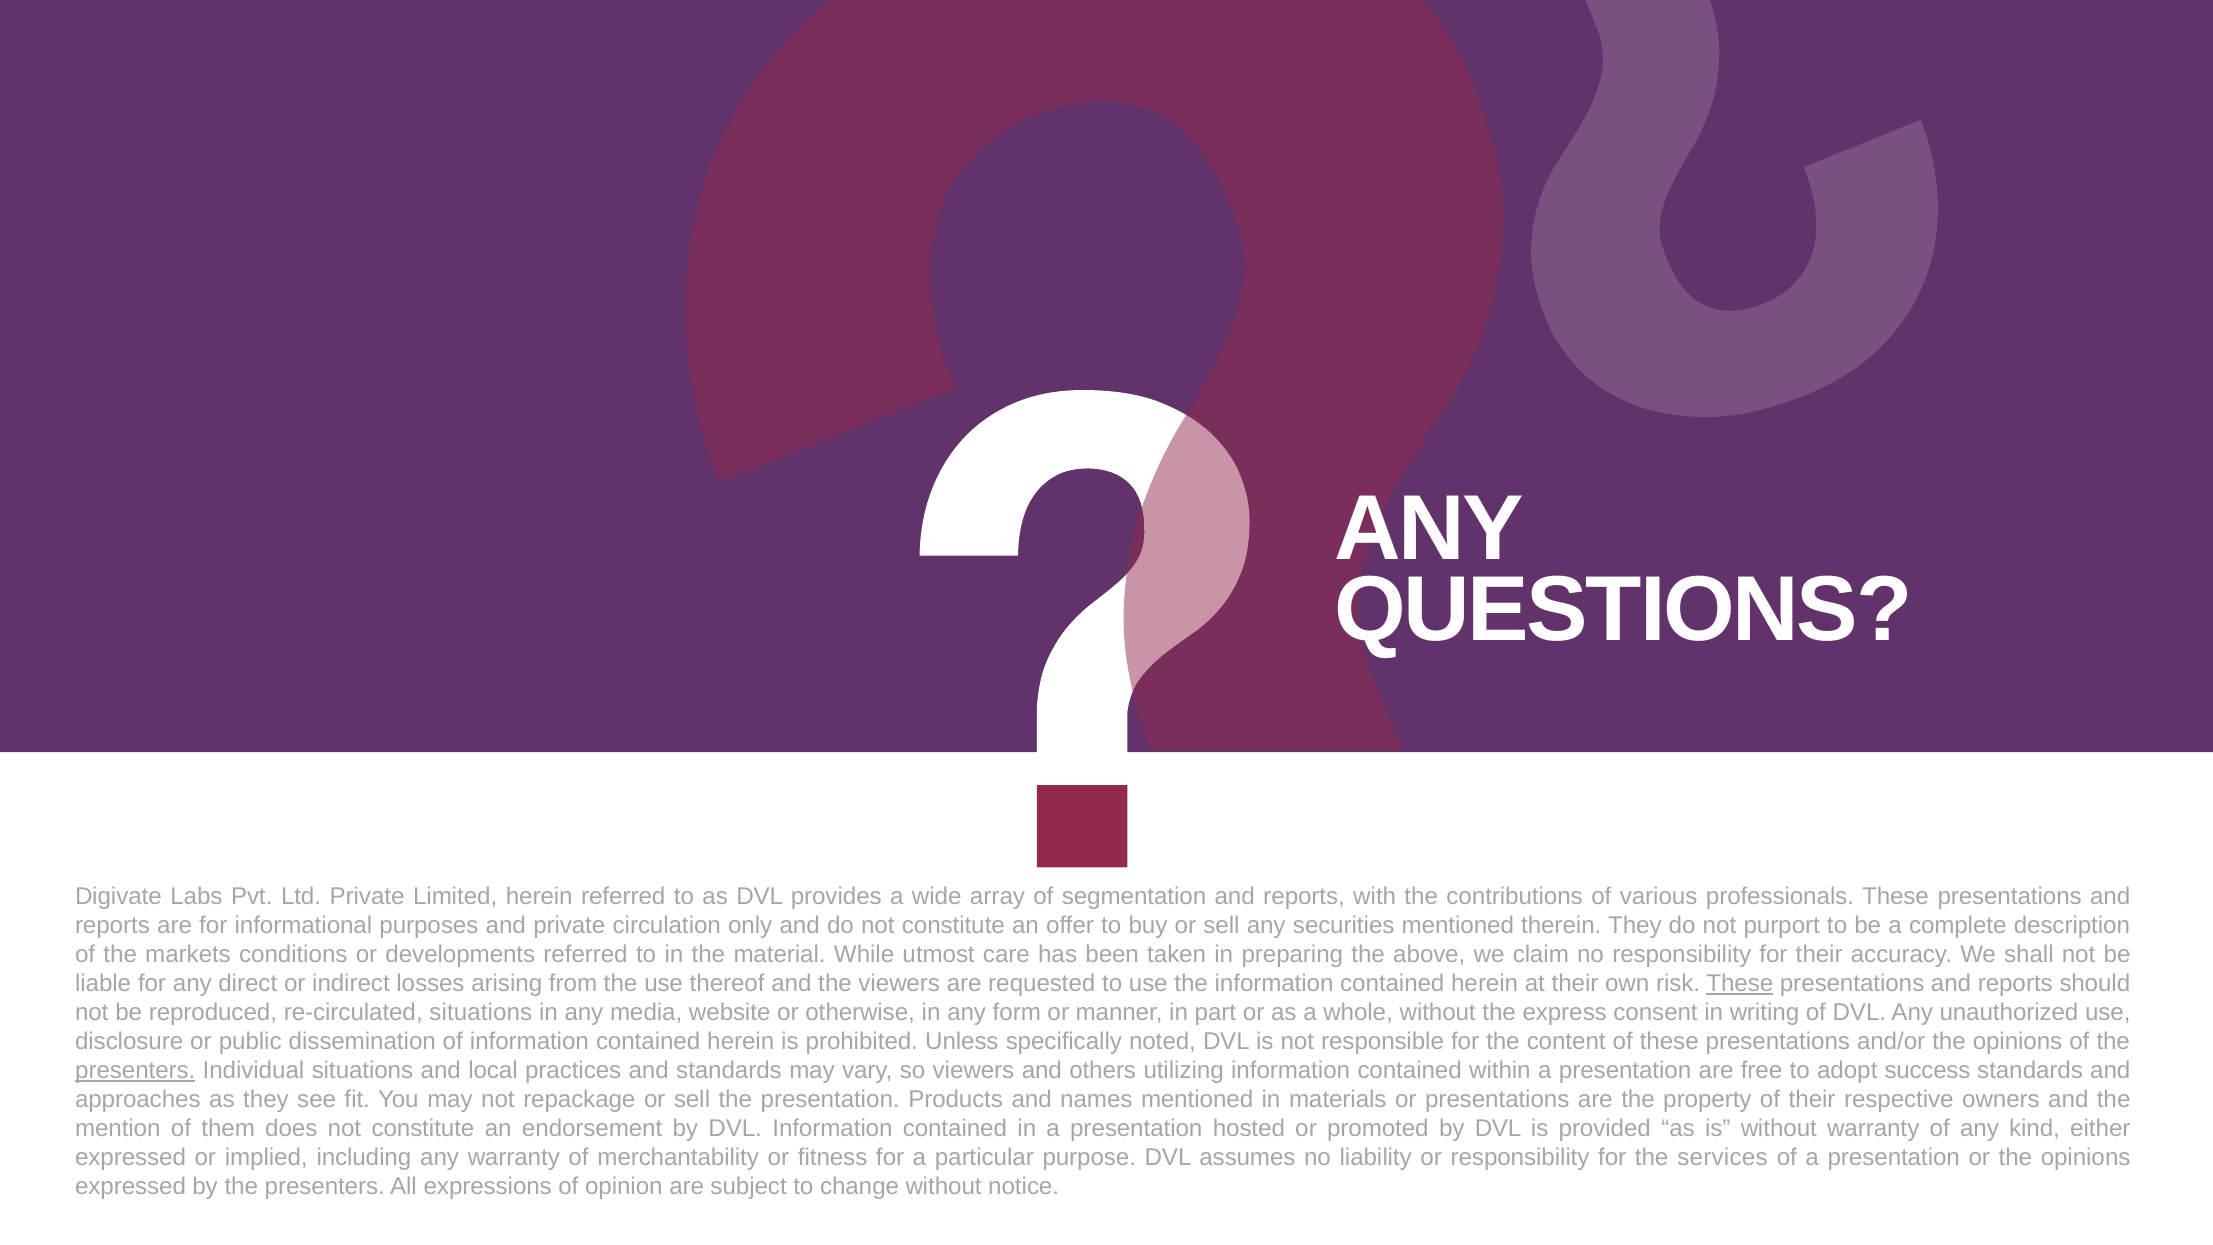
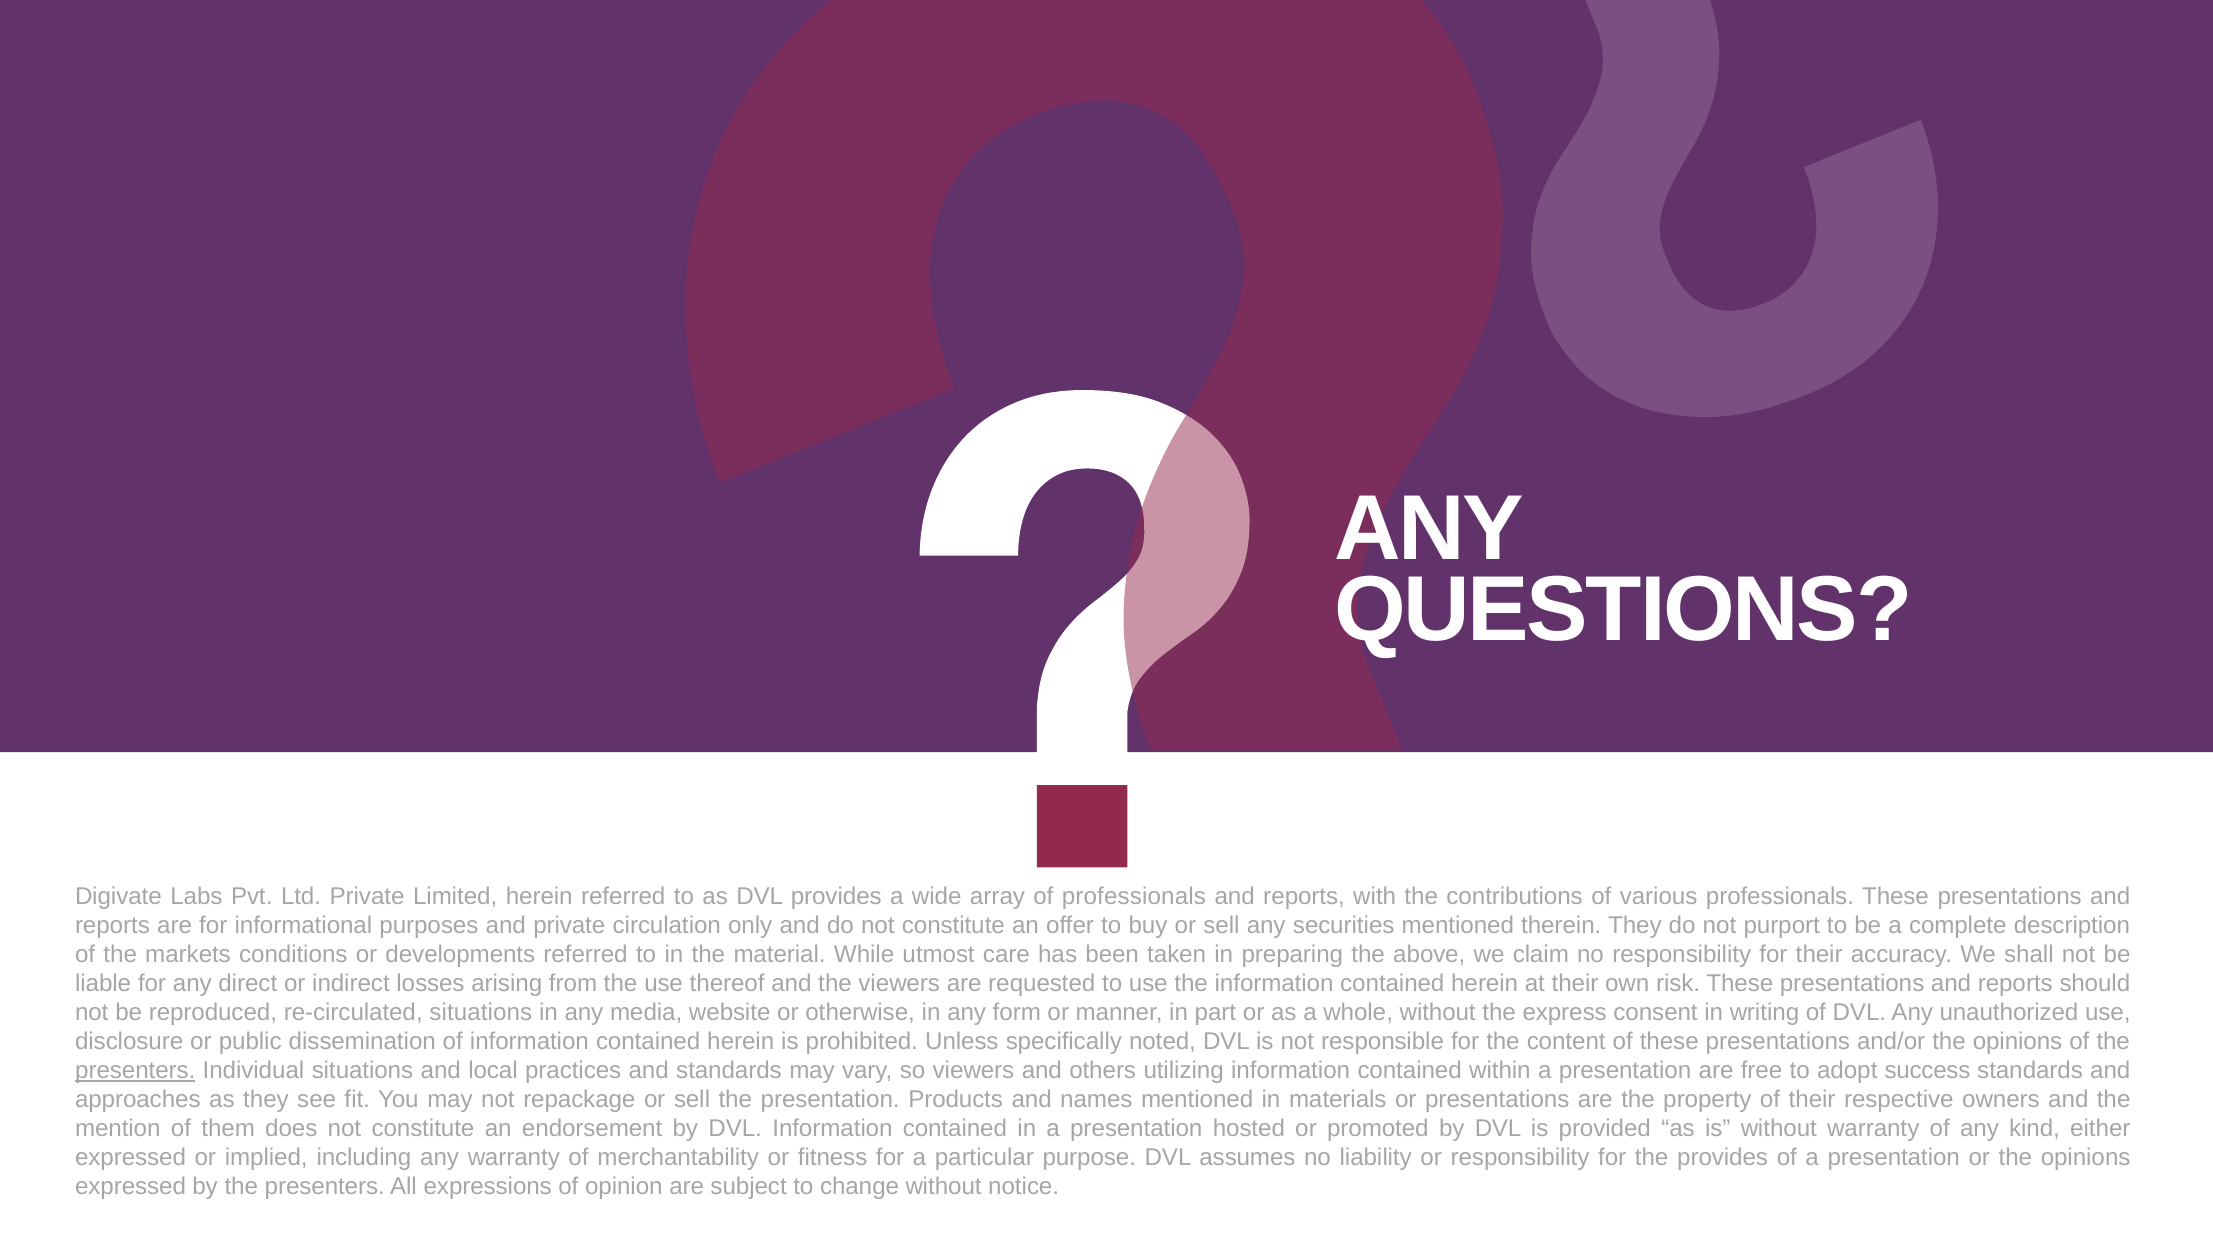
of segmentation: segmentation -> professionals
These at (1740, 984) underline: present -> none
the services: services -> provides
